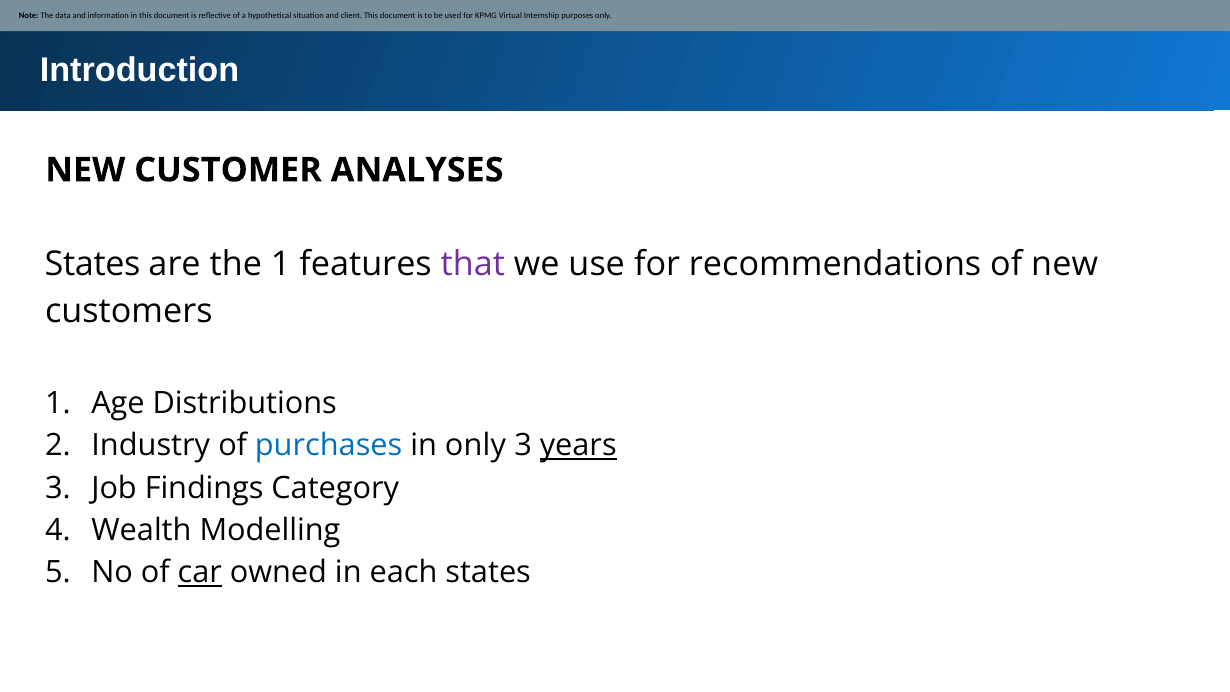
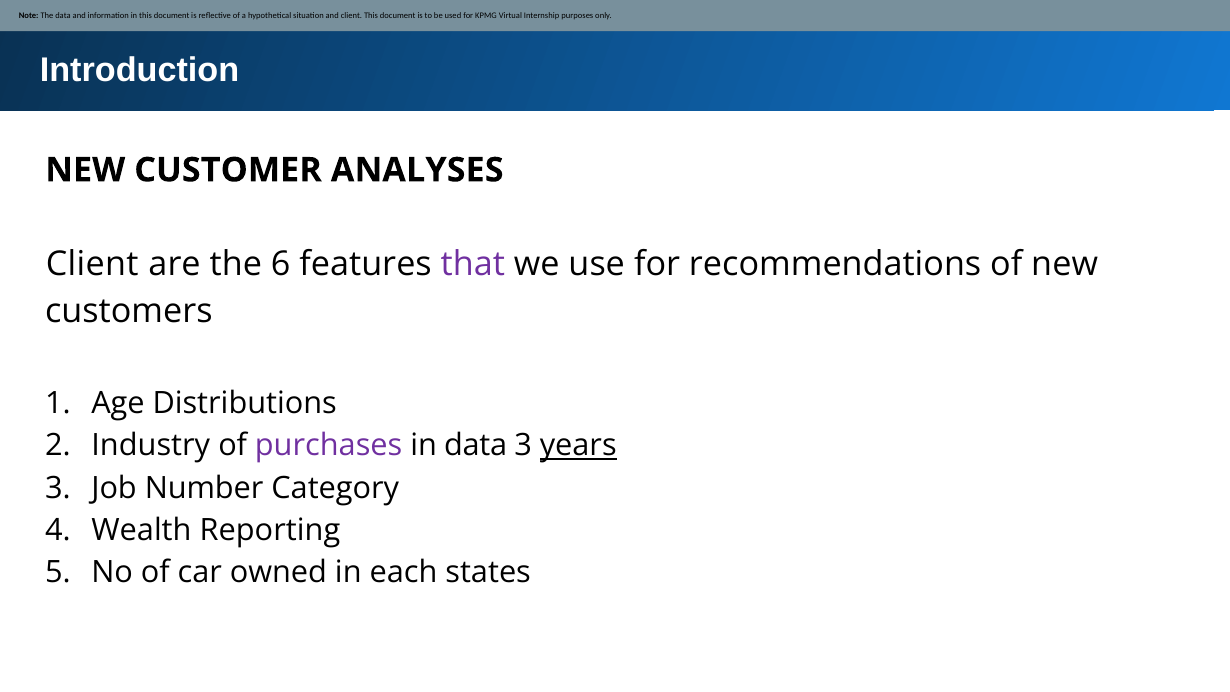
States at (93, 264): States -> Client
the 1: 1 -> 6
purchases colour: blue -> purple
in only: only -> data
Findings: Findings -> Number
Modelling: Modelling -> Reporting
car underline: present -> none
